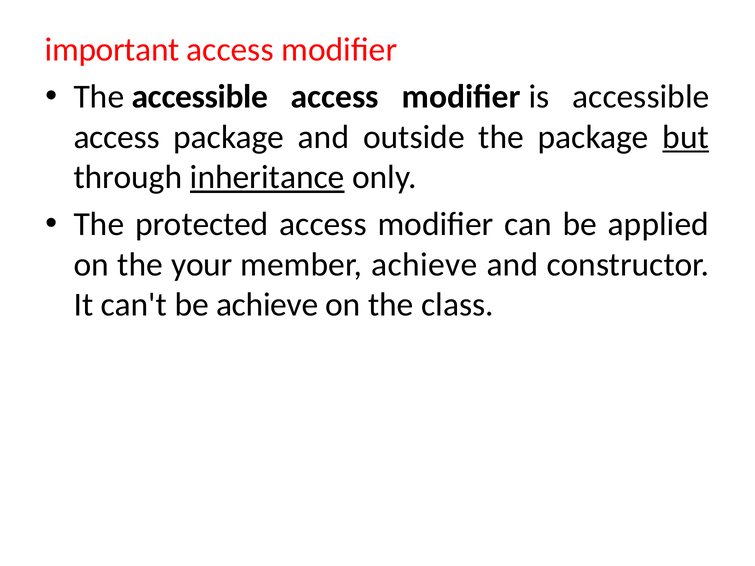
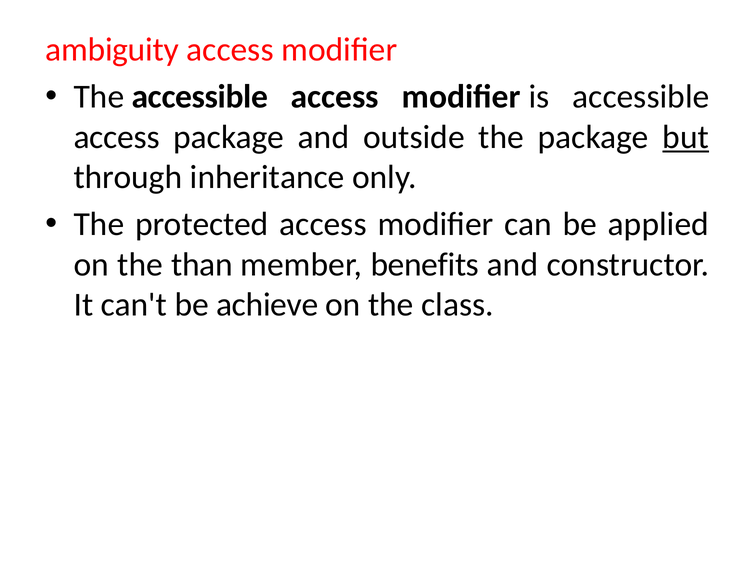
important: important -> ambiguity
inheritance underline: present -> none
your: your -> than
member achieve: achieve -> benefits
